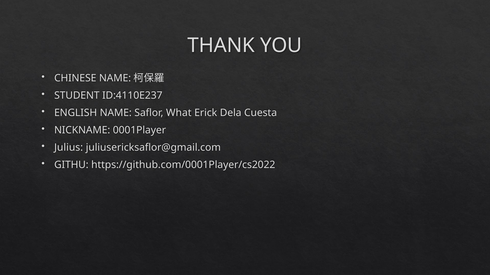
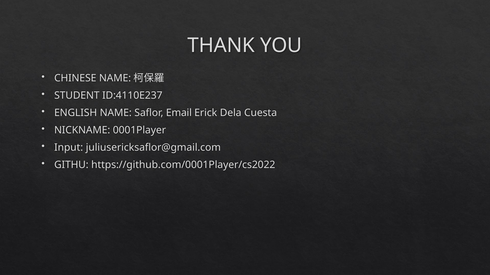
What: What -> Email
Julius: Julius -> Input
